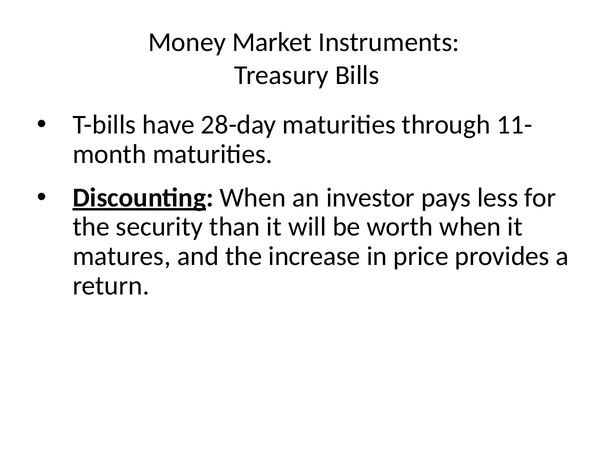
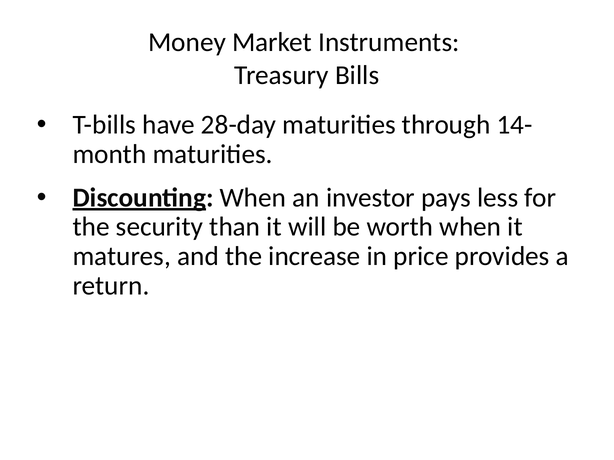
11-: 11- -> 14-
